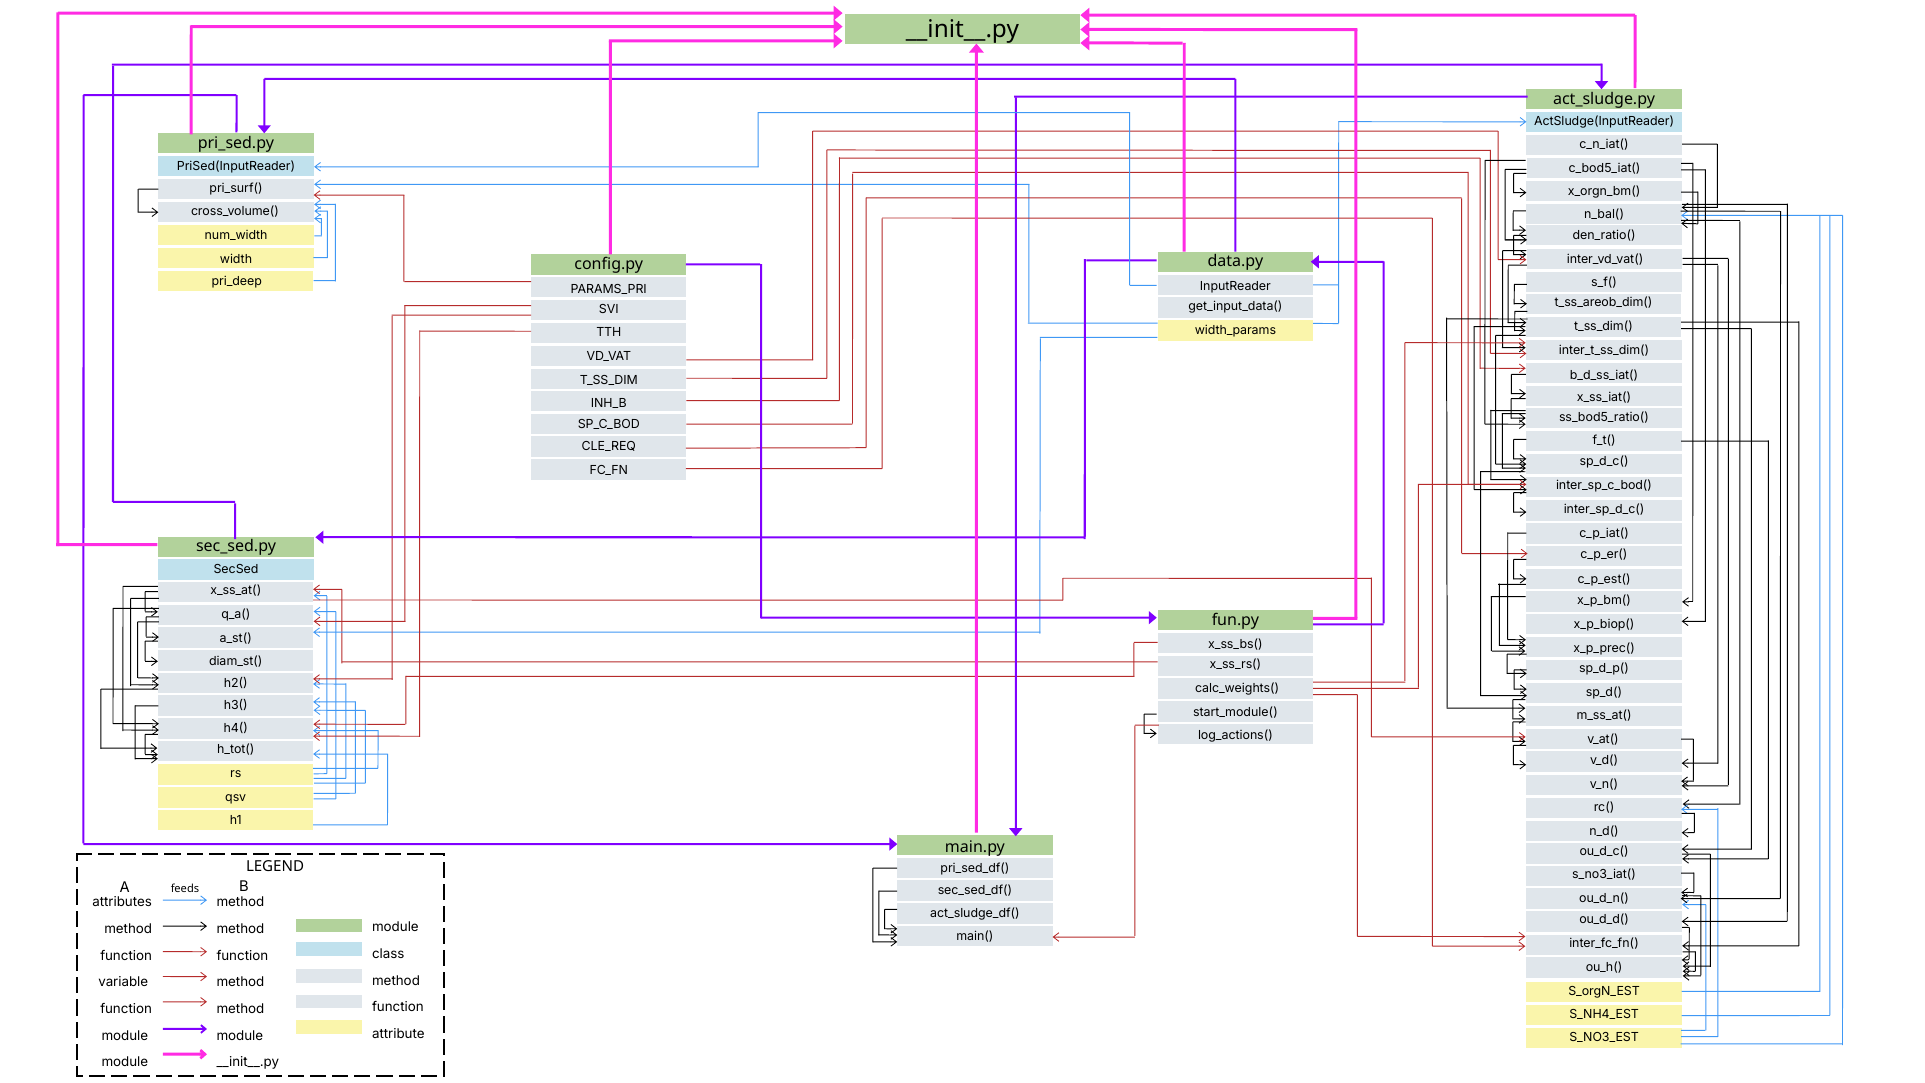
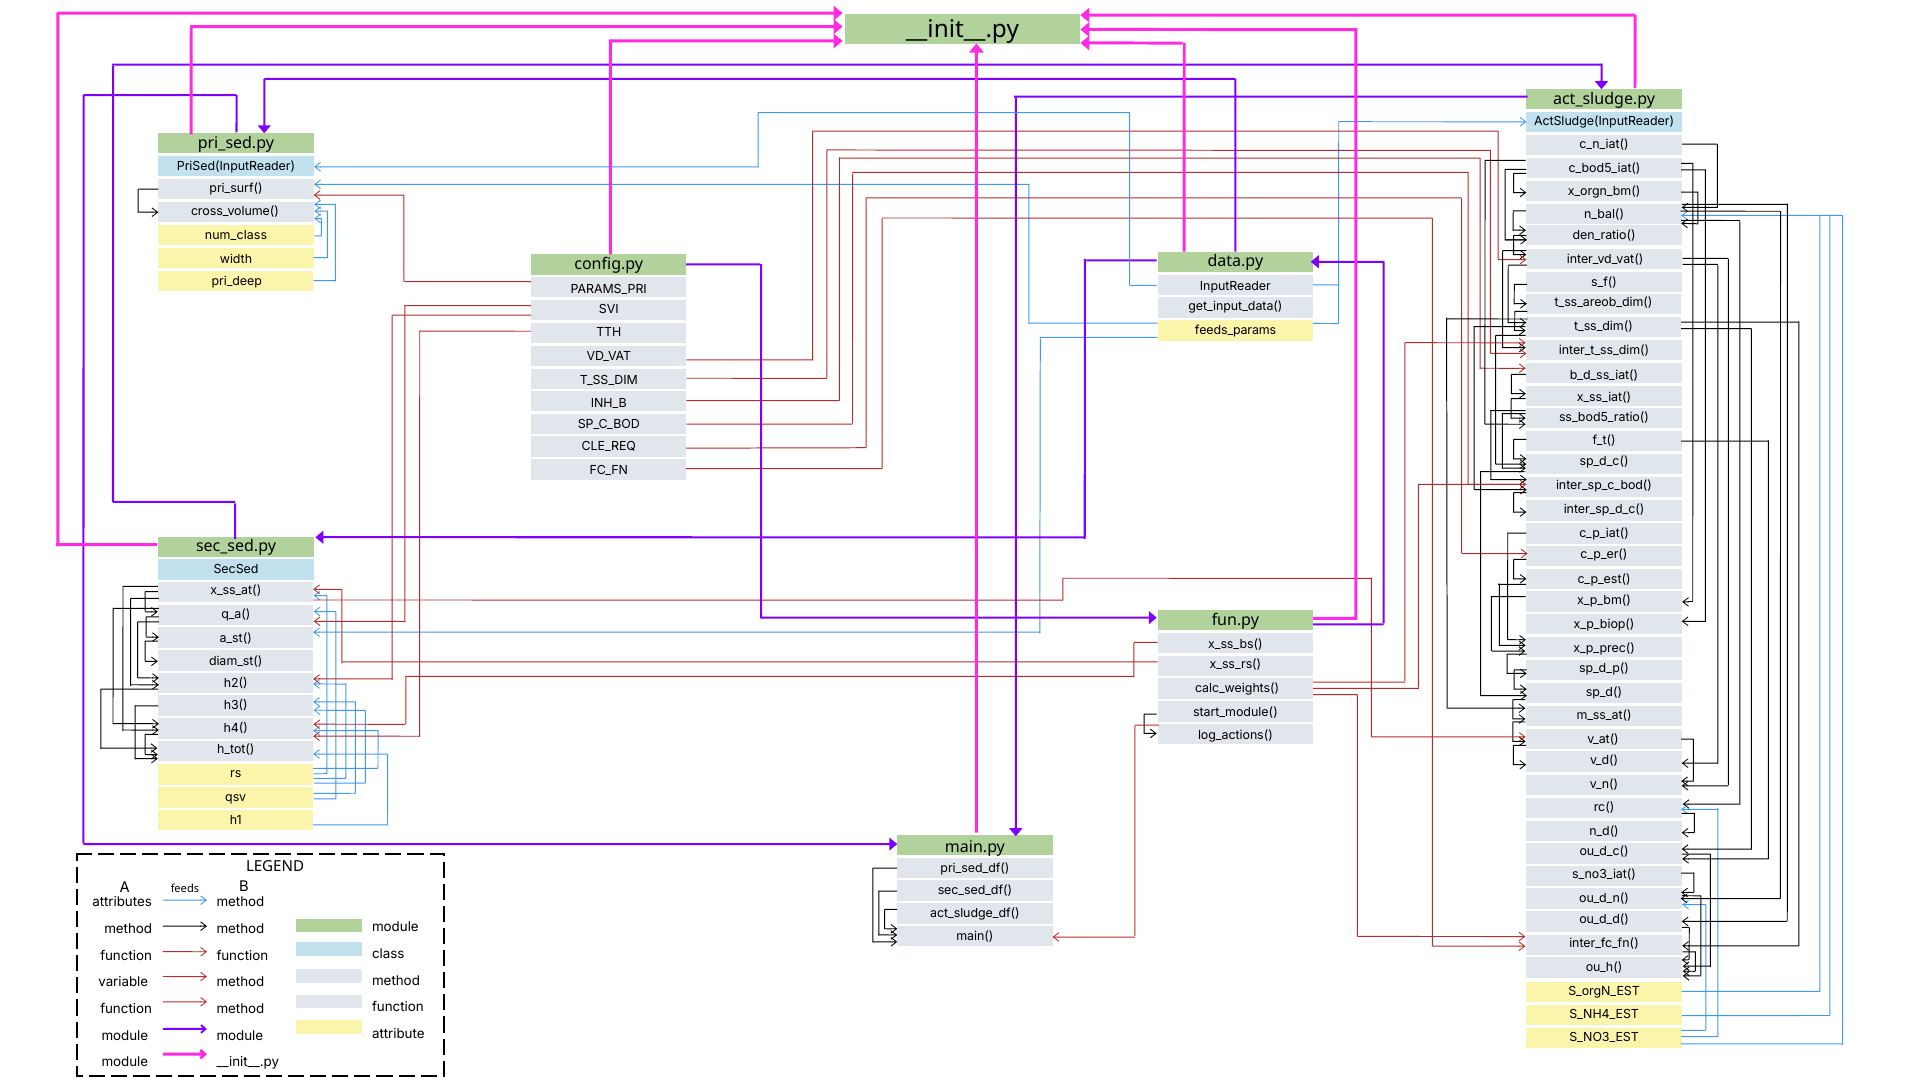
num_width: num_width -> num_class
width_params: width_params -> feeds_params
